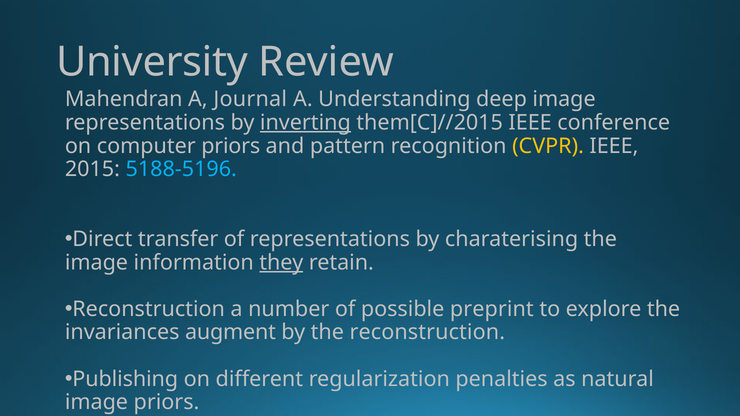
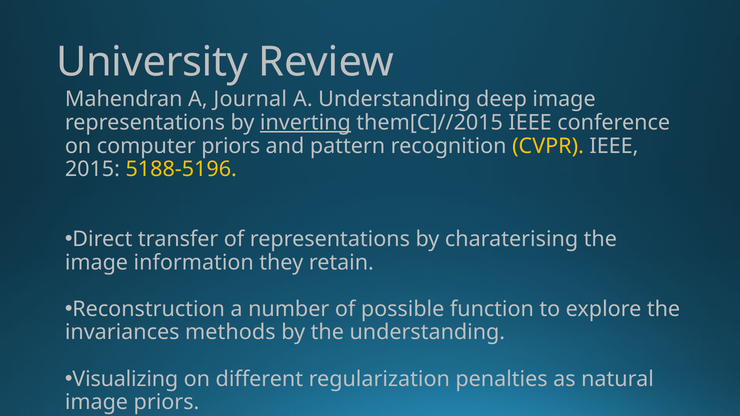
5188-5196 colour: light blue -> yellow
they underline: present -> none
preprint: preprint -> function
augment: augment -> methods
the reconstruction: reconstruction -> understanding
Publishing: Publishing -> Visualizing
